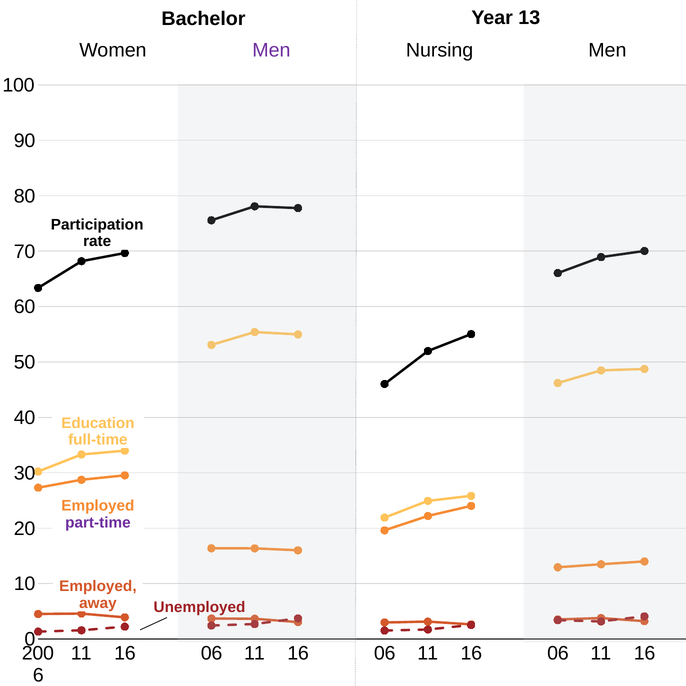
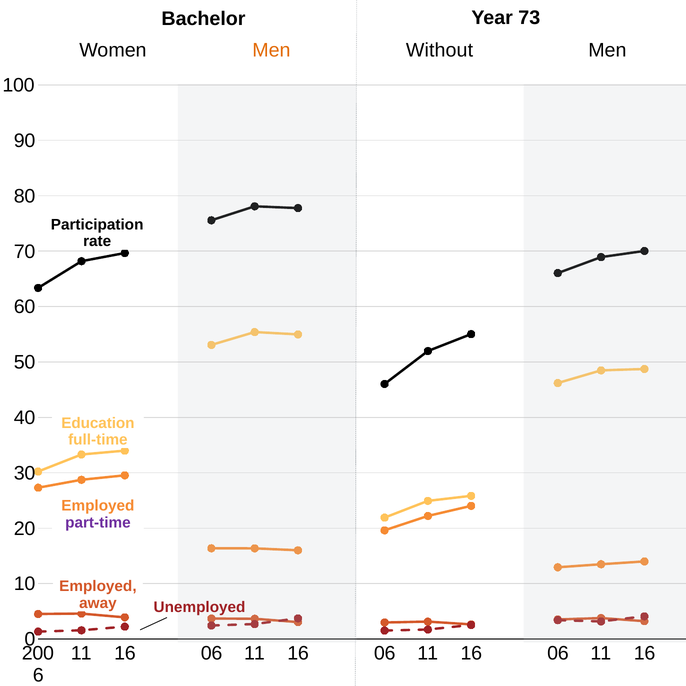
13: 13 -> 73
Men at (271, 50) colour: purple -> orange
Nursing: Nursing -> Without
